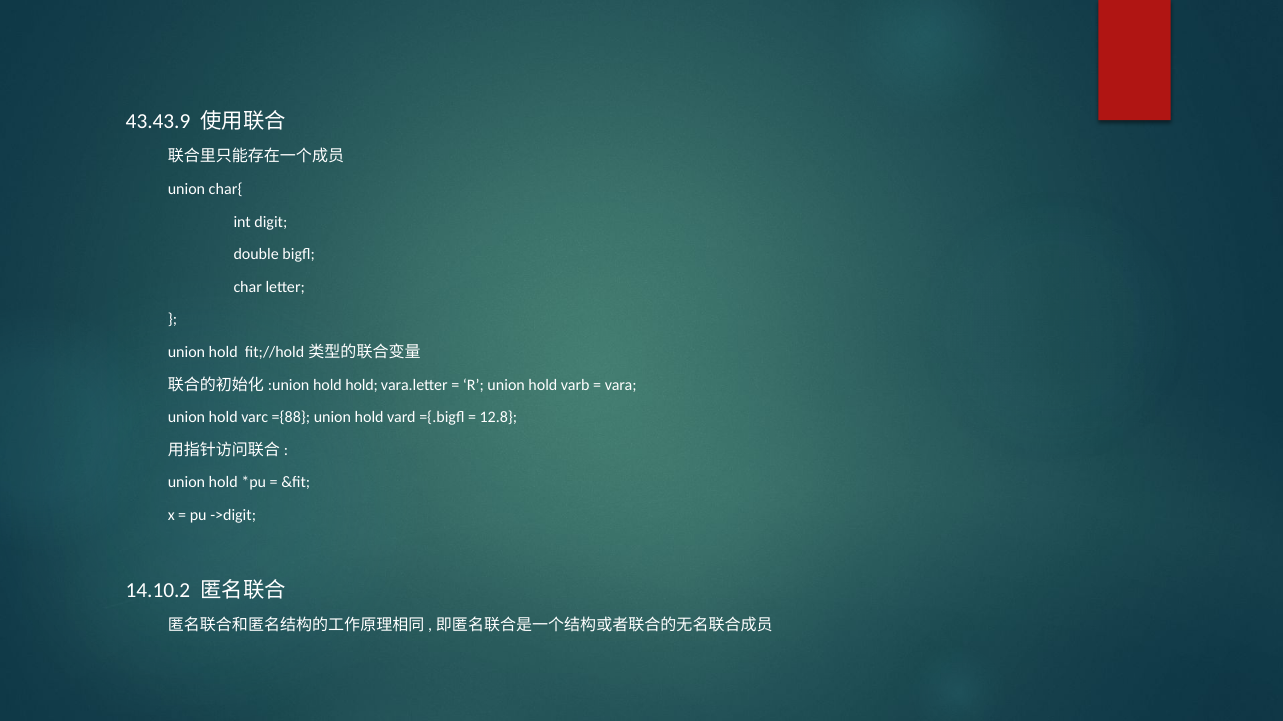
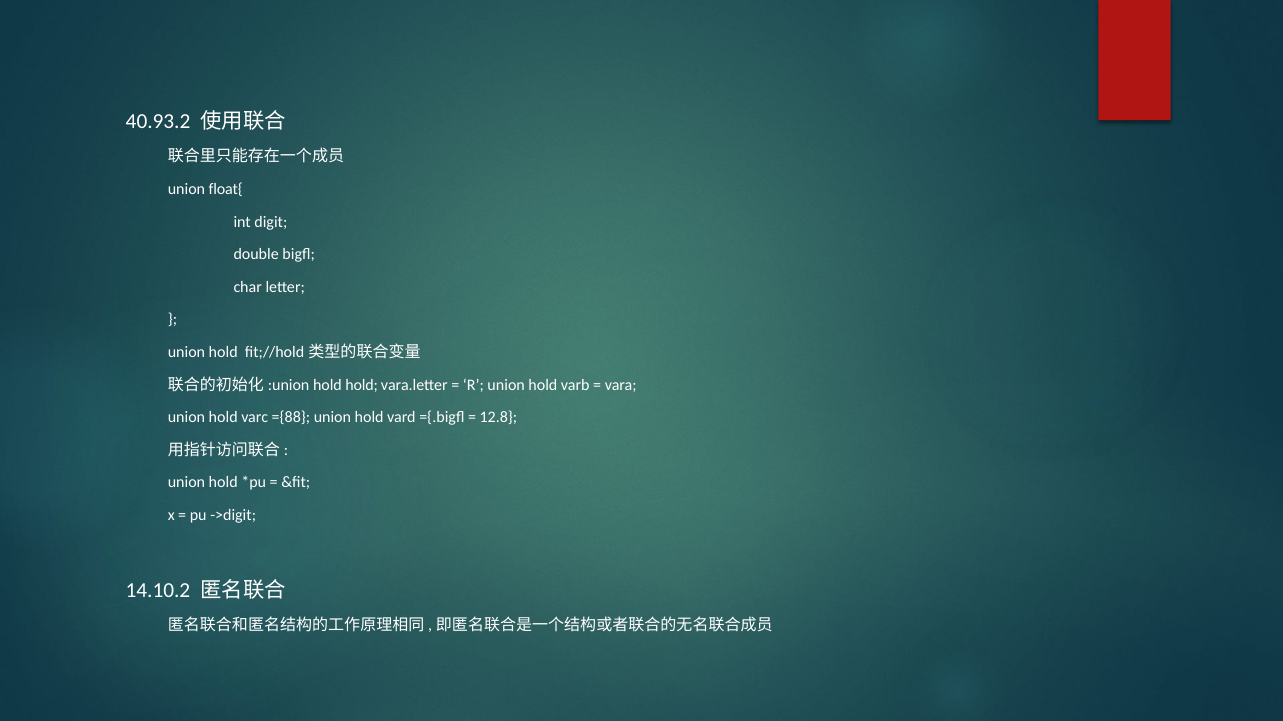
43.43.9: 43.43.9 -> 40.93.2
char{: char{ -> float{
